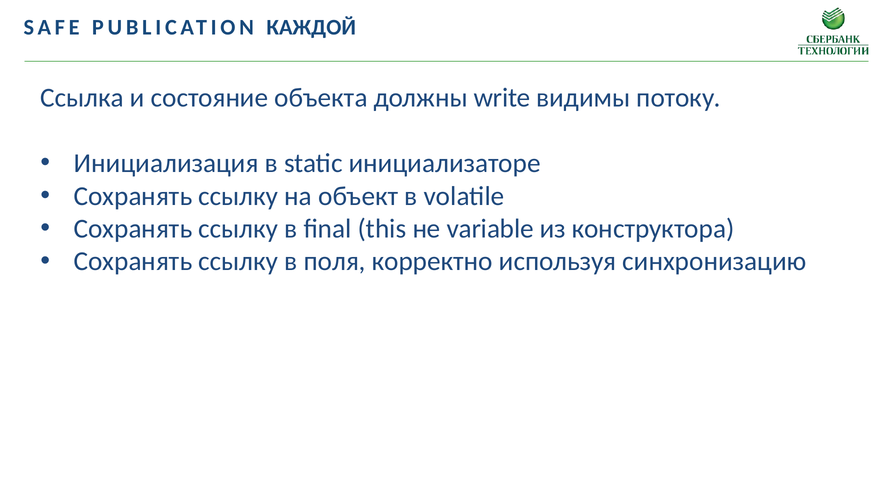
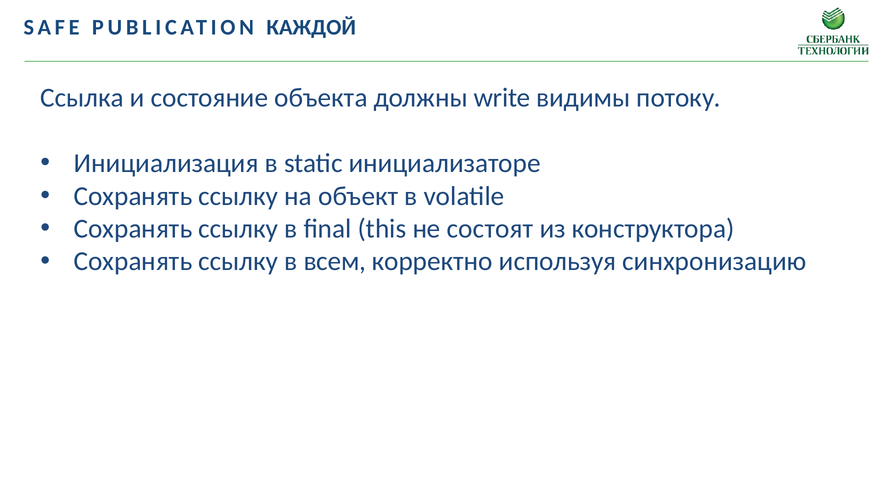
variable: variable -> состоят
поля: поля -> всем
